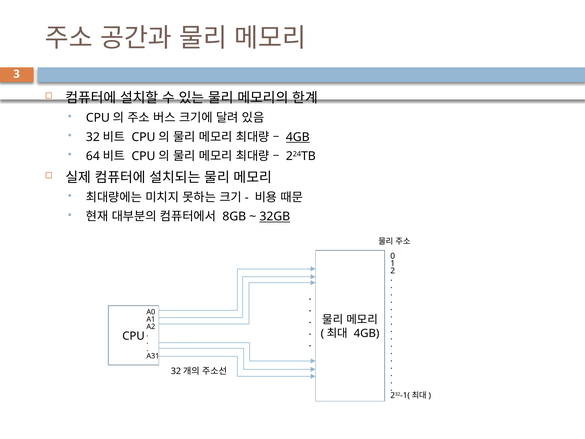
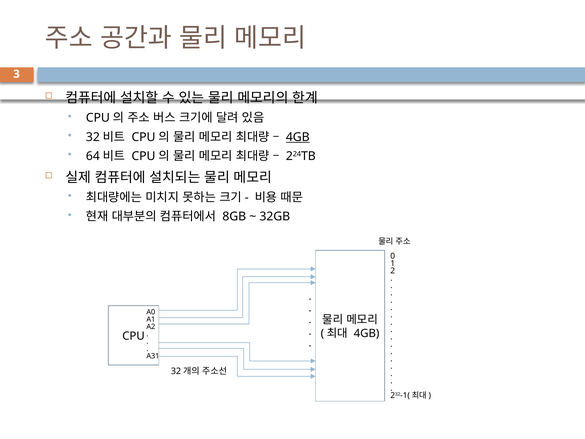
32GB underline: present -> none
